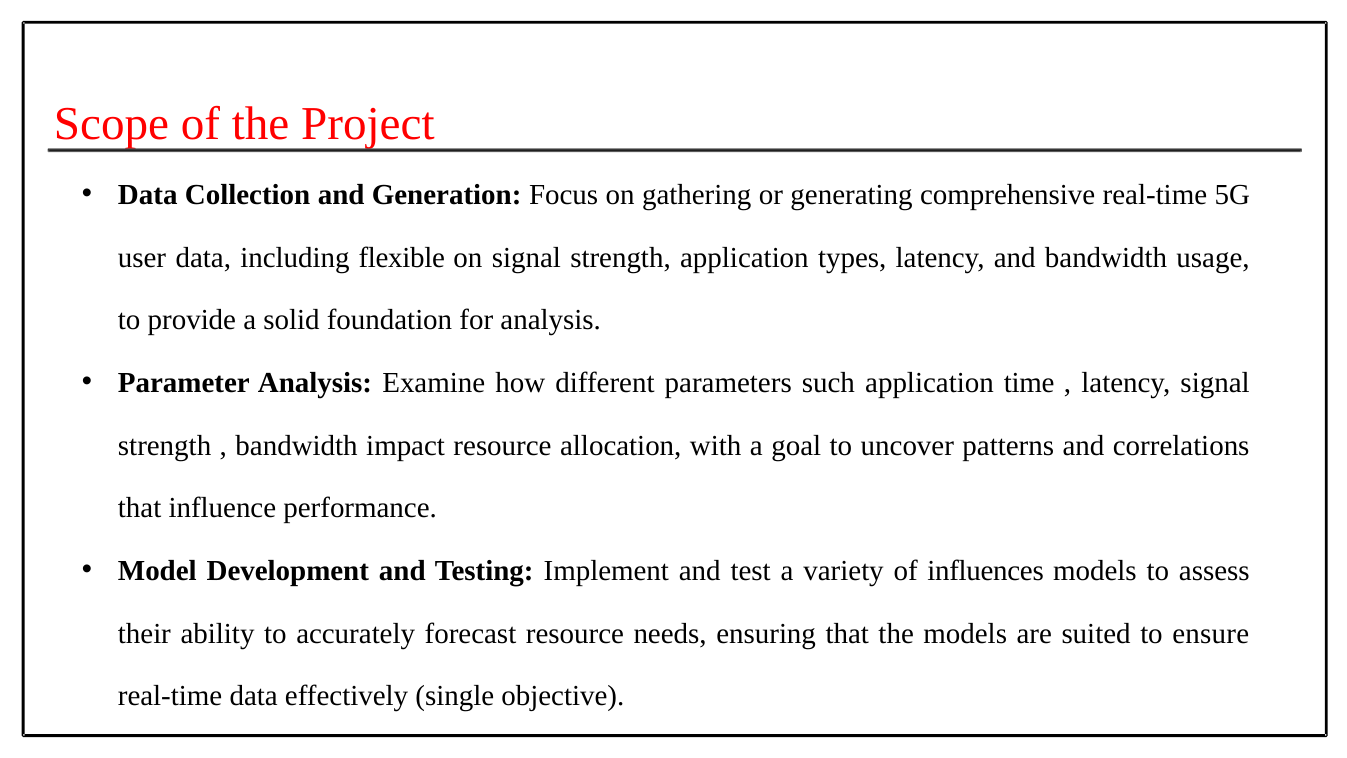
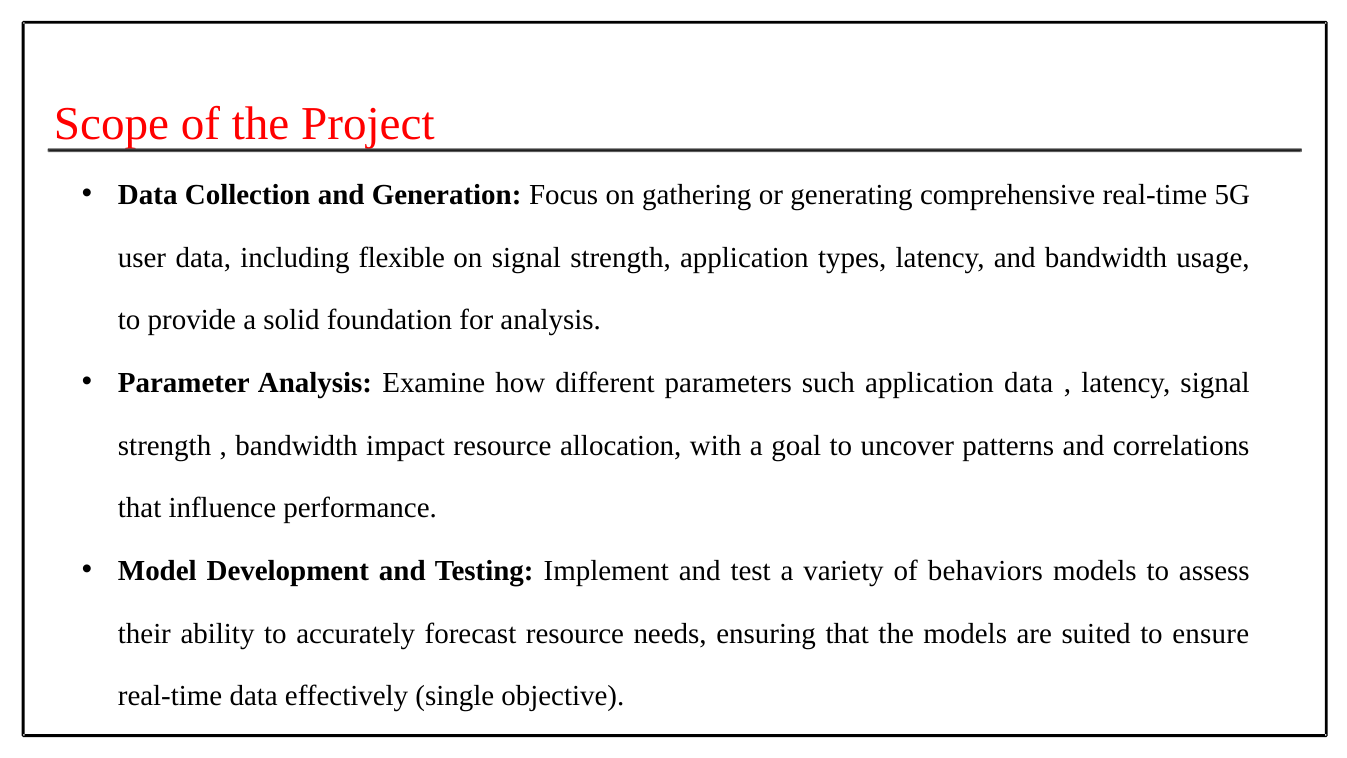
application time: time -> data
influences: influences -> behaviors
